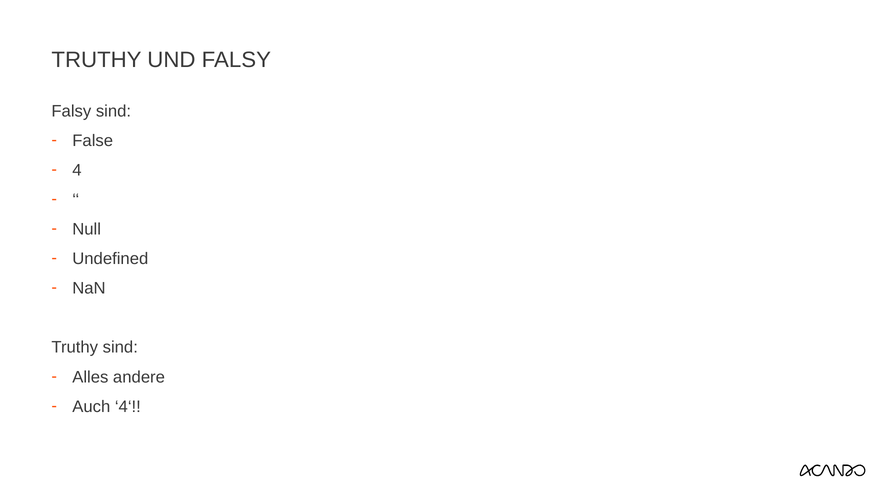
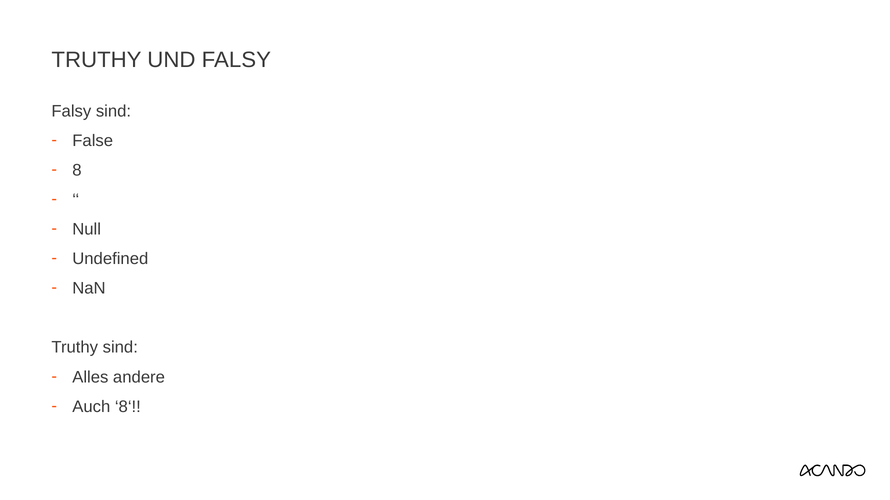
4: 4 -> 8
4‘: 4‘ -> 8‘
